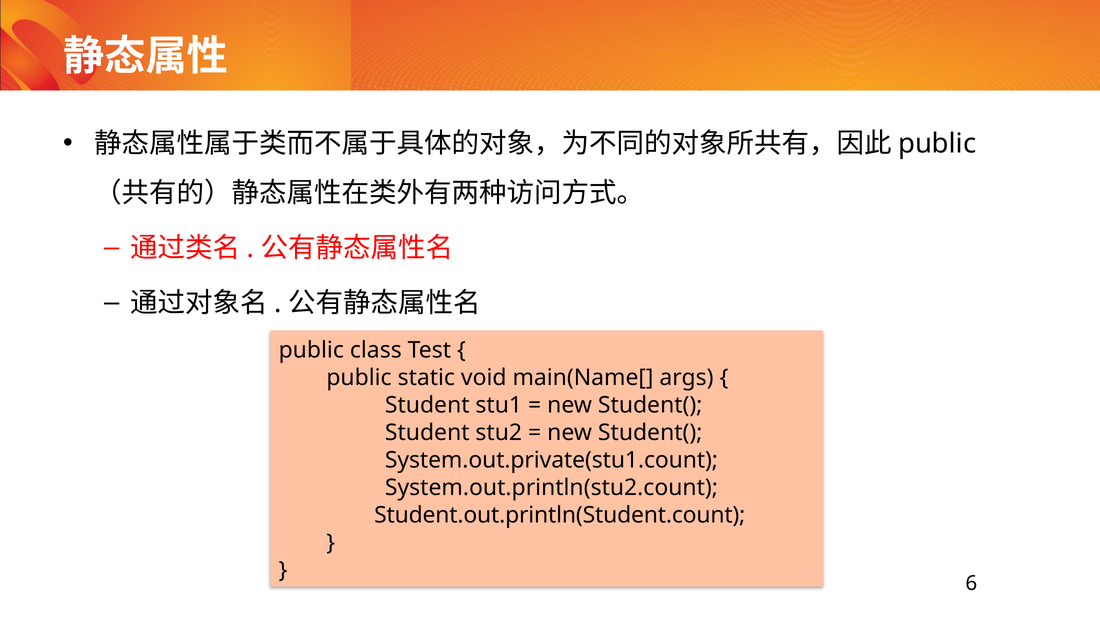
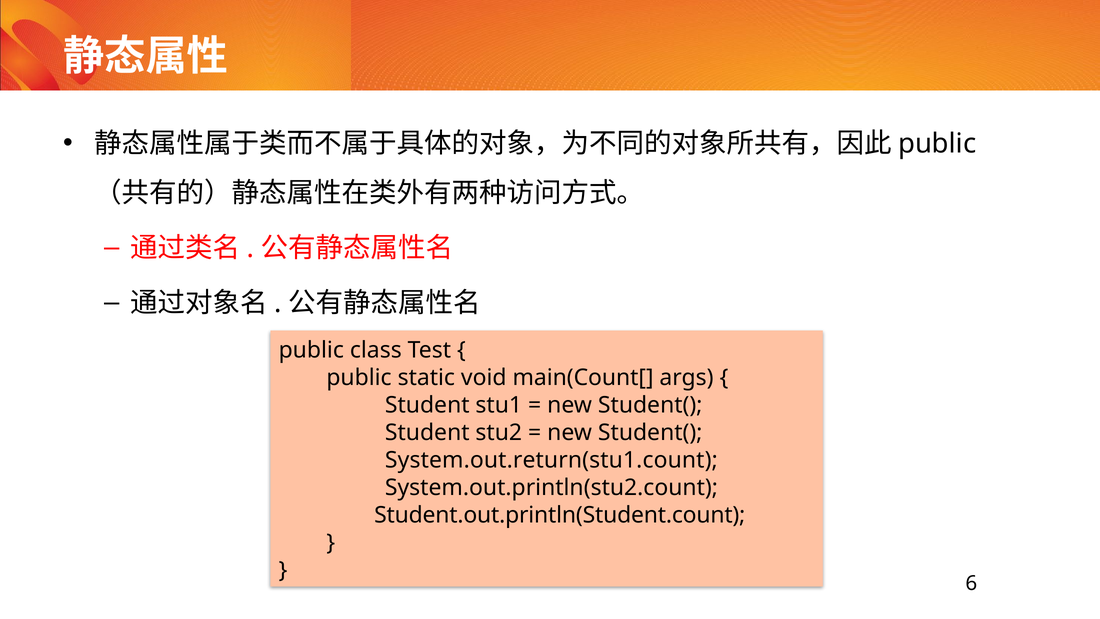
main(Name[: main(Name[ -> main(Count[
System.out.private(stu1.count: System.out.private(stu1.count -> System.out.return(stu1.count
